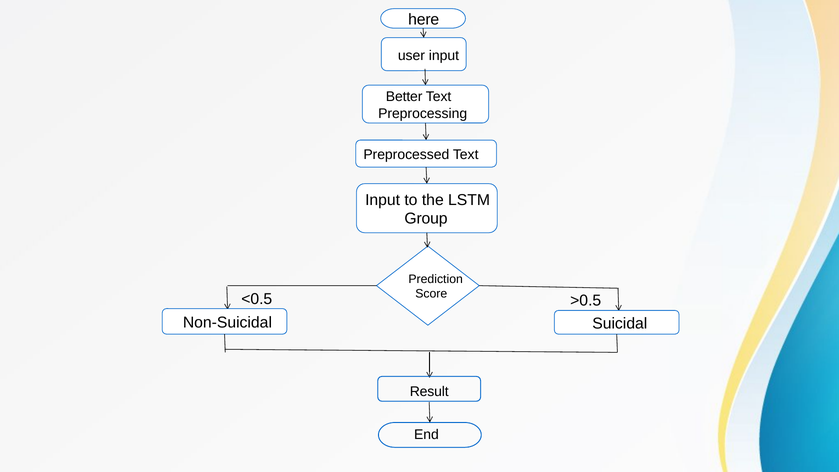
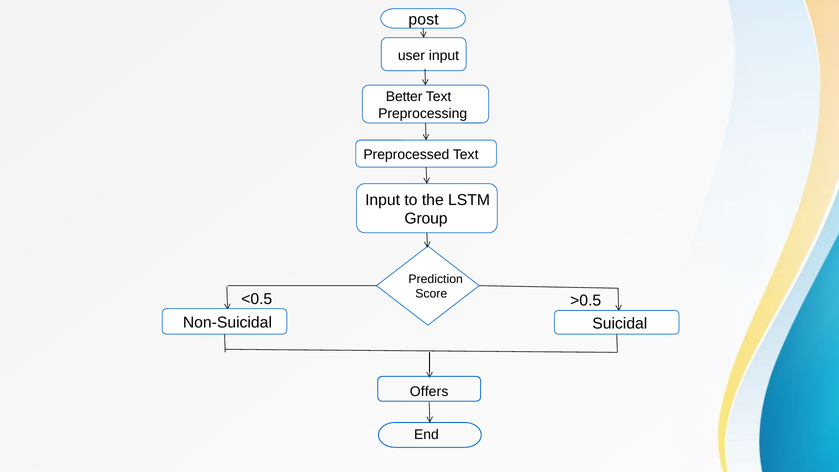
here: here -> post
Result: Result -> Offers
